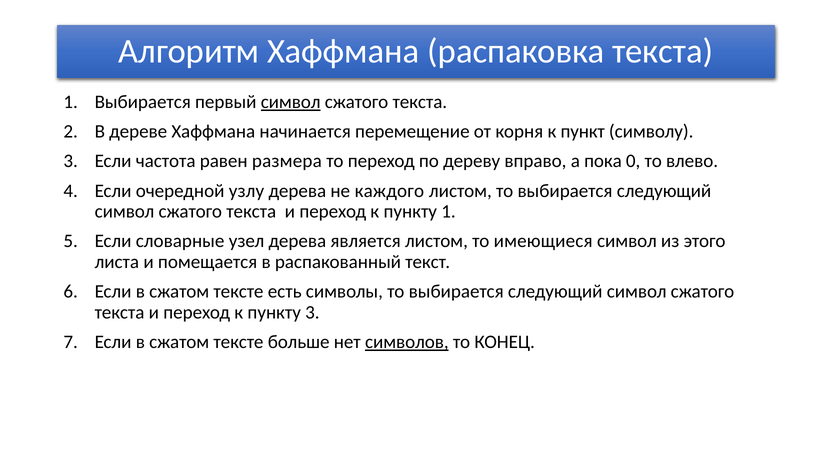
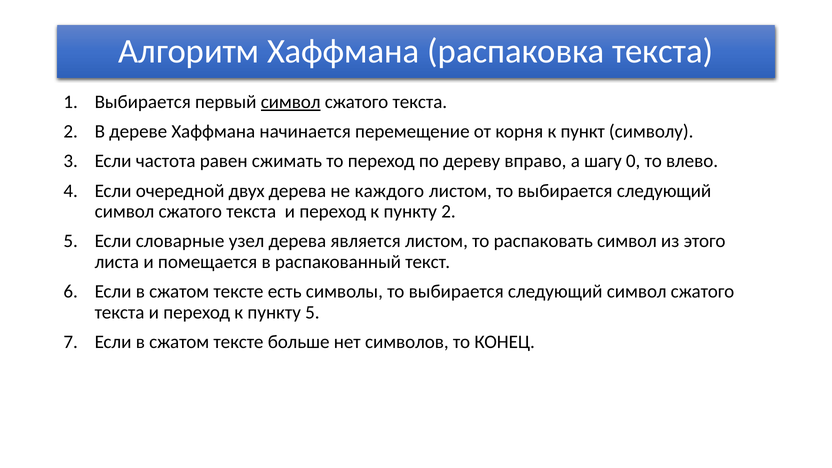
размера: размера -> сжимать
пока: пока -> шагу
узлу: узлу -> двух
пункту 1: 1 -> 2
имеющиеся: имеющиеся -> распаковать
пункту 3: 3 -> 5
символов underline: present -> none
